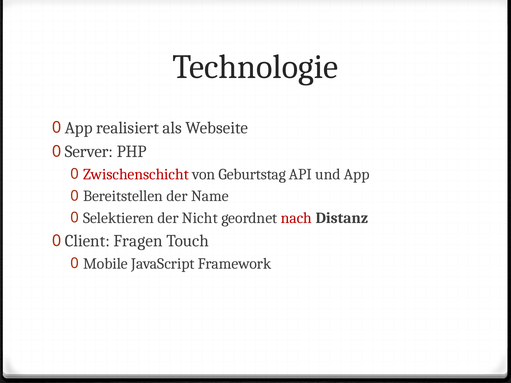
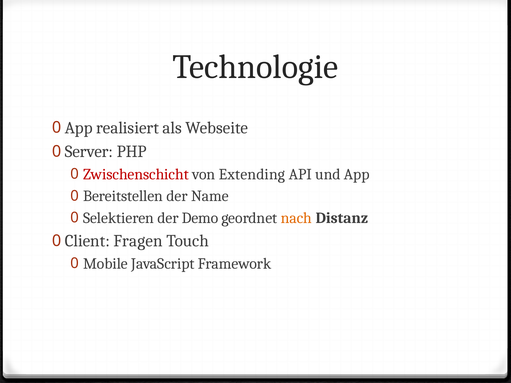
Geburtstag: Geburtstag -> Extending
Nicht: Nicht -> Demo
nach colour: red -> orange
